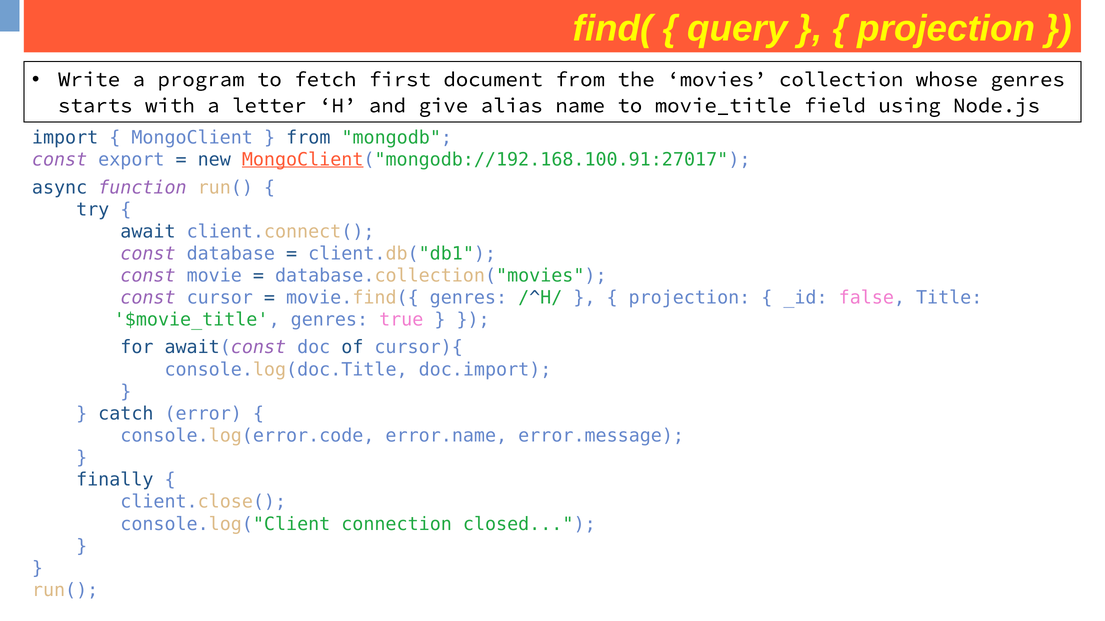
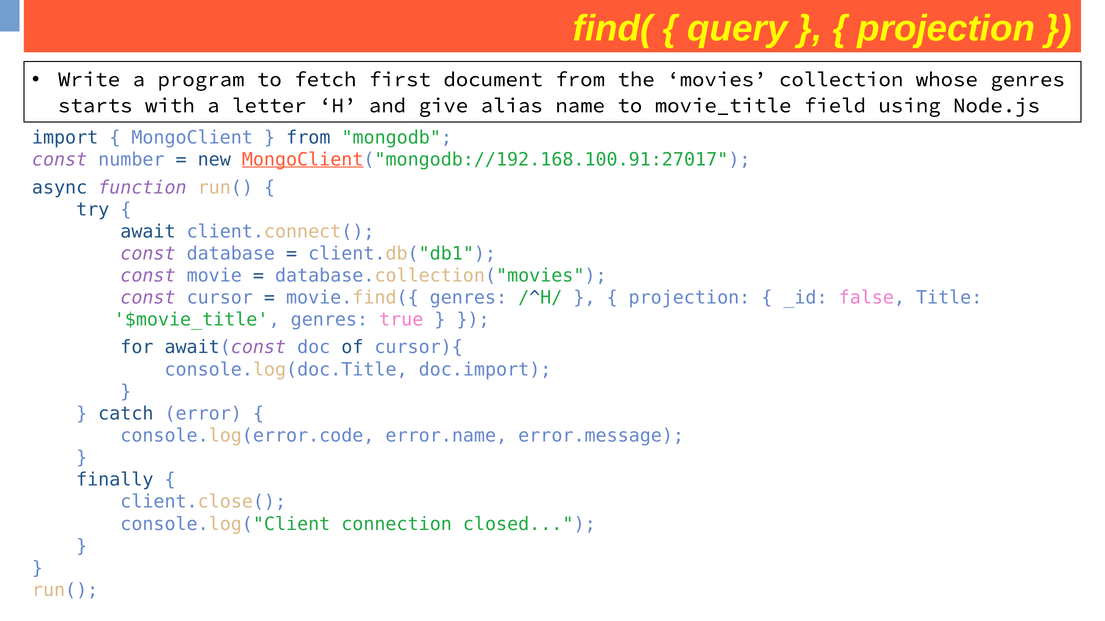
export: export -> number
